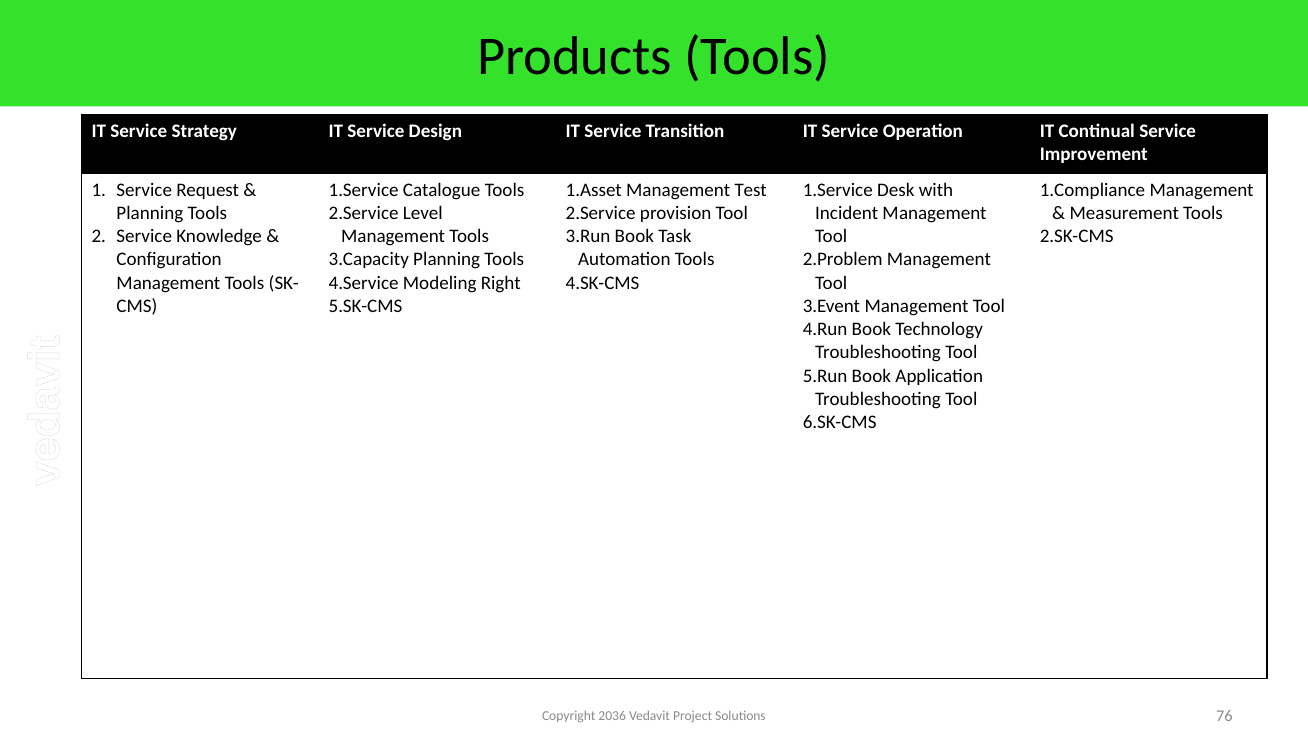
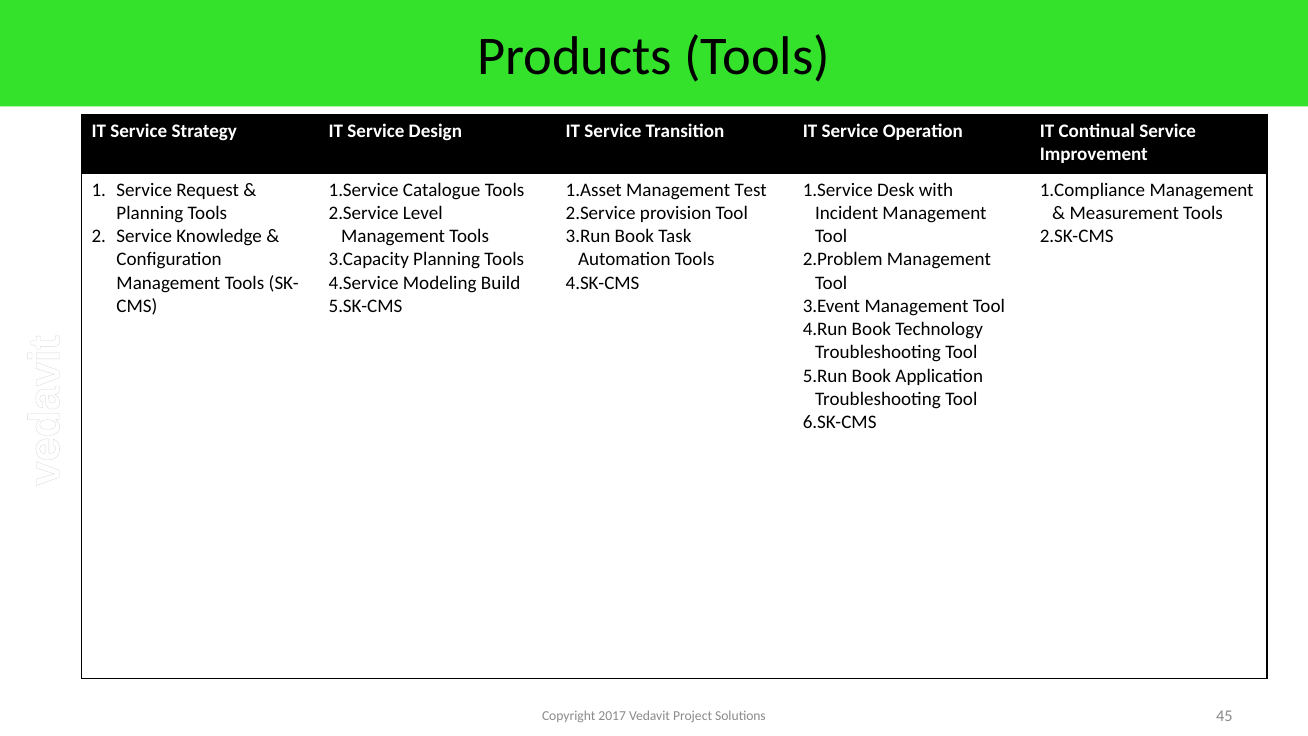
Right: Right -> Build
2036: 2036 -> 2017
76: 76 -> 45
